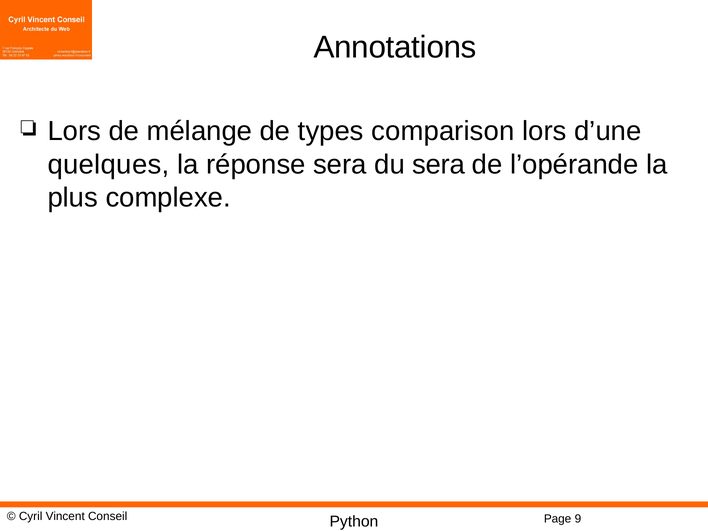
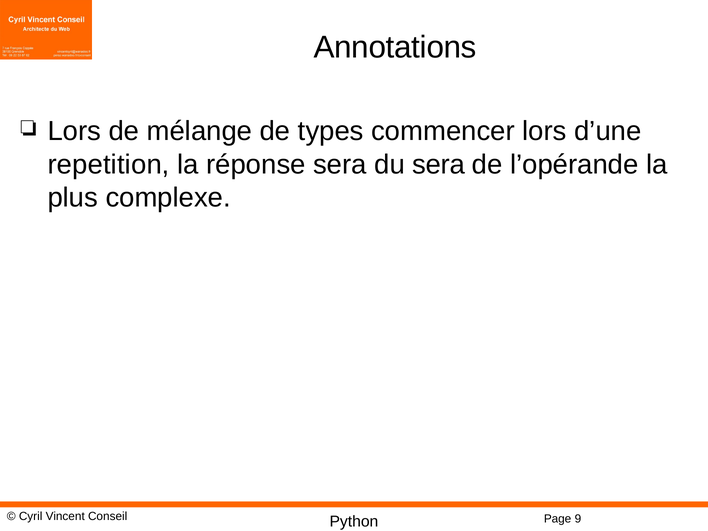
comparison: comparison -> commencer
quelques: quelques -> repetition
